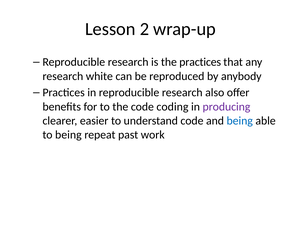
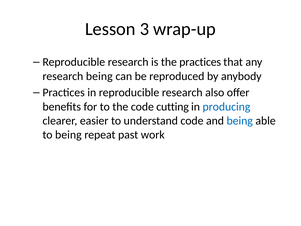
2: 2 -> 3
research white: white -> being
coding: coding -> cutting
producing colour: purple -> blue
